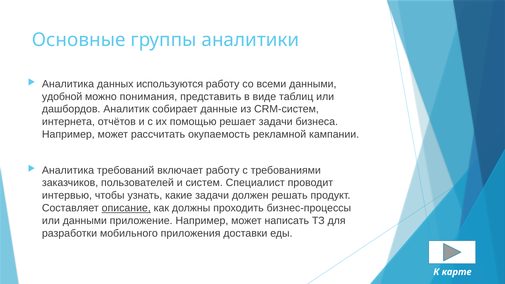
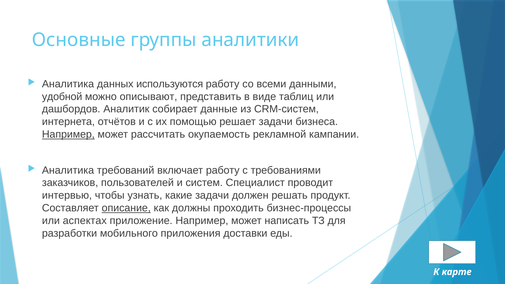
понимания: понимания -> описывают
Например at (68, 134) underline: none -> present
или данными: данными -> аспектах
